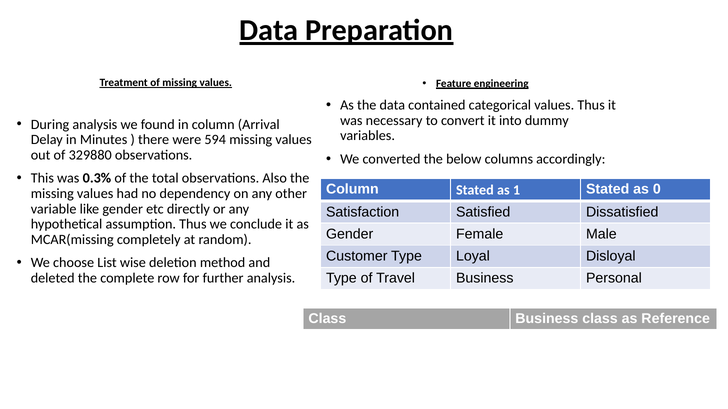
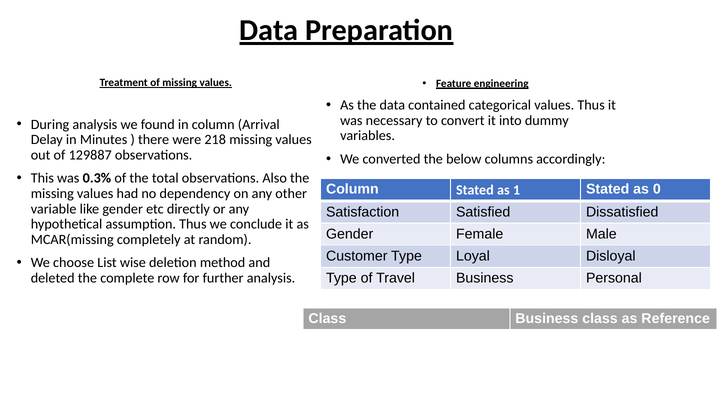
594: 594 -> 218
329880: 329880 -> 129887
